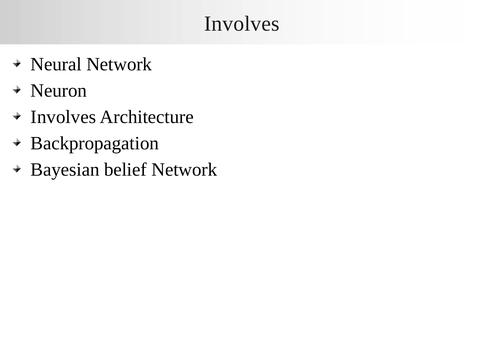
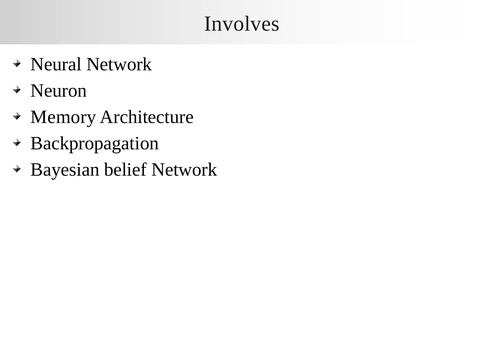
Involves at (63, 117): Involves -> Memory
